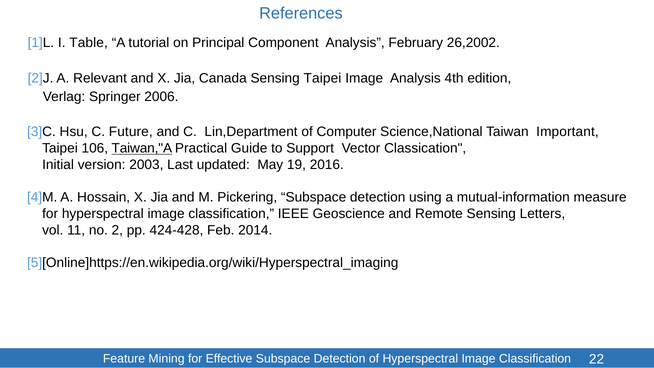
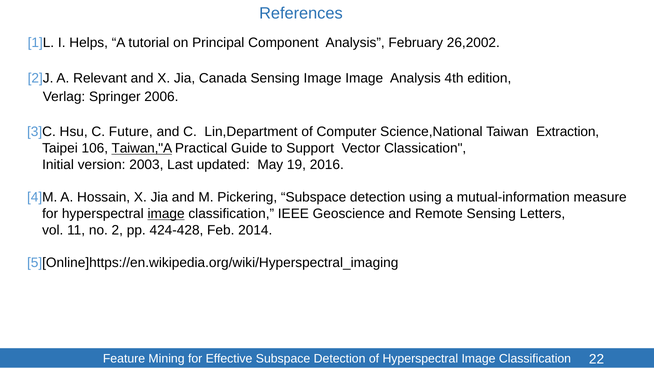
Table: Table -> Helps
Sensing Taipei: Taipei -> Image
Important: Important -> Extraction
image at (166, 214) underline: none -> present
